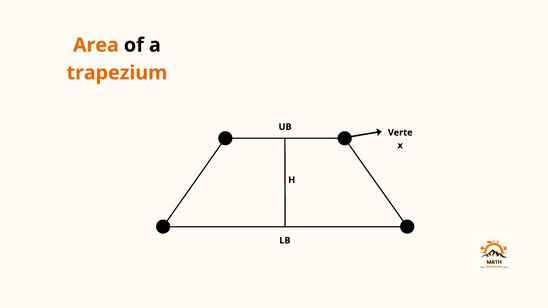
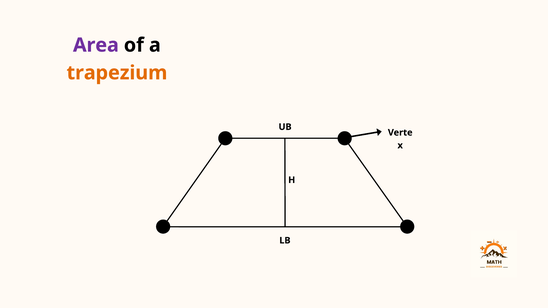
Area colour: orange -> purple
